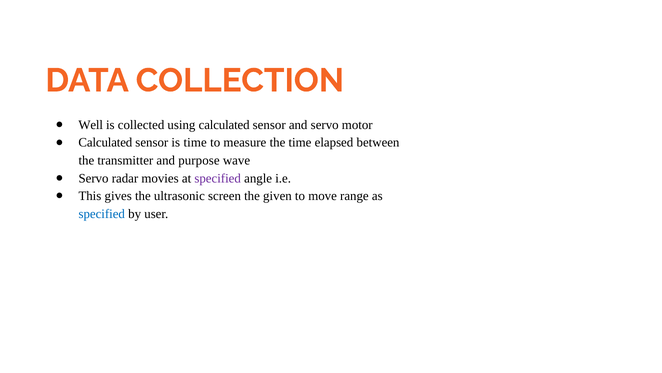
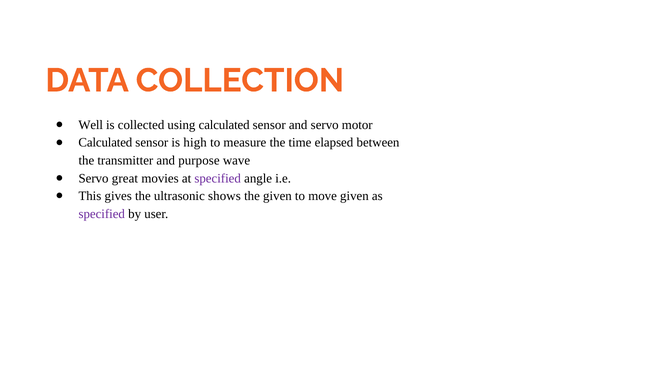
is time: time -> high
radar: radar -> great
screen: screen -> shows
move range: range -> given
specified at (102, 213) colour: blue -> purple
